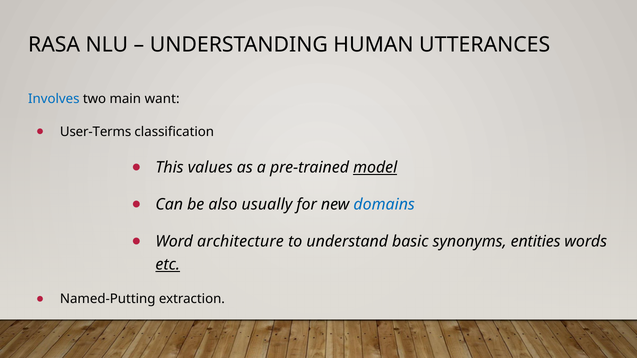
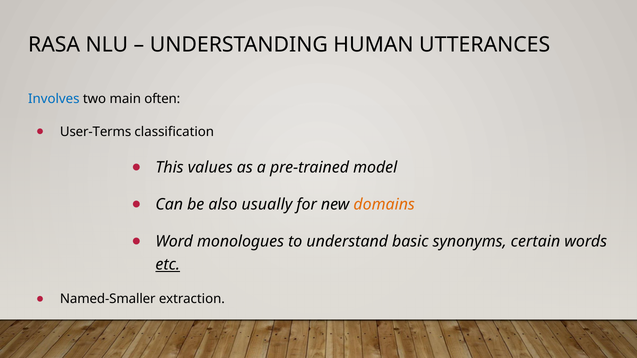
want: want -> often
model underline: present -> none
domains colour: blue -> orange
architecture: architecture -> monologues
entities: entities -> certain
Named-Putting: Named-Putting -> Named-Smaller
